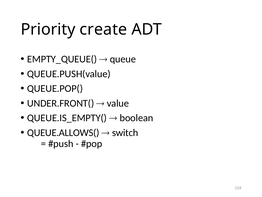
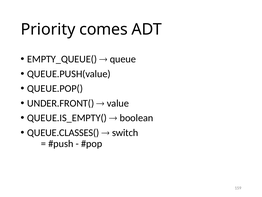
create: create -> comes
QUEUE.ALLOWS(: QUEUE.ALLOWS( -> QUEUE.CLASSES(
